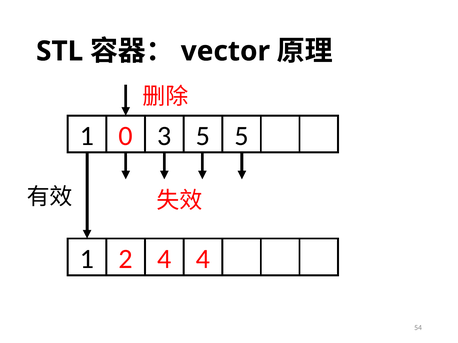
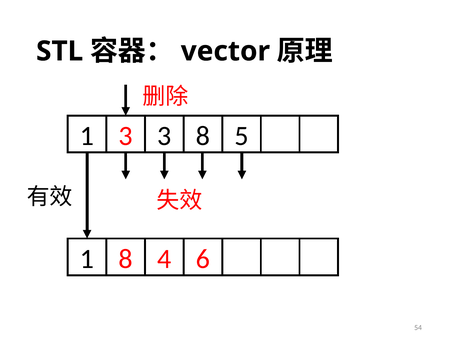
1 0: 0 -> 3
3 5: 5 -> 8
1 2: 2 -> 8
4 4: 4 -> 6
